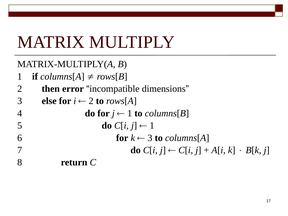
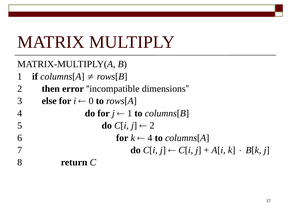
2 at (91, 101): 2 -> 0
1 at (152, 126): 1 -> 2
3 at (150, 138): 3 -> 4
